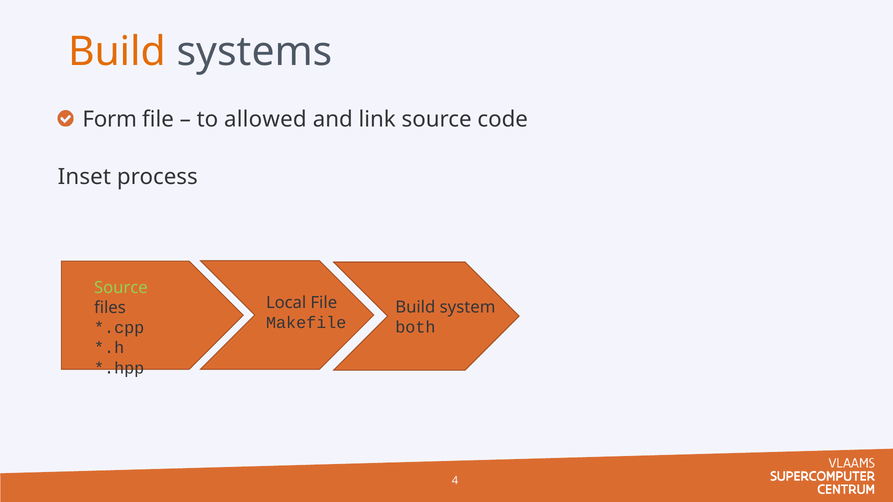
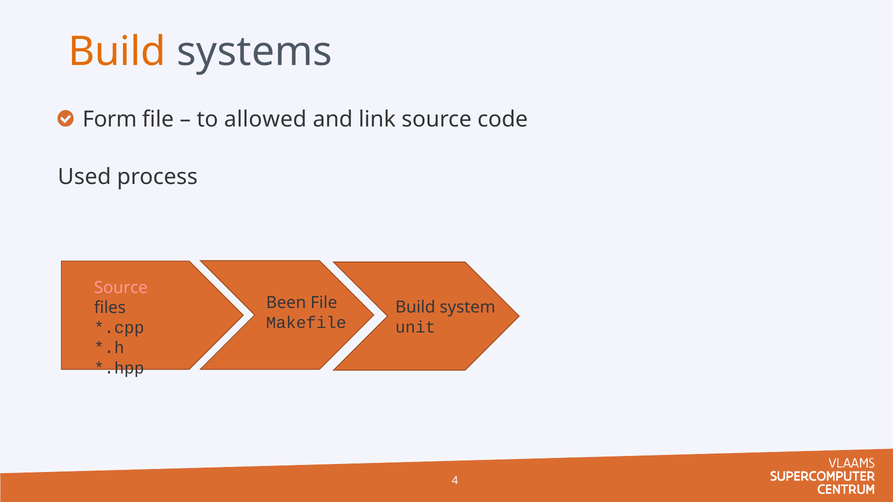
Inset: Inset -> Used
Source at (121, 288) colour: light green -> pink
Local: Local -> Been
both: both -> unit
